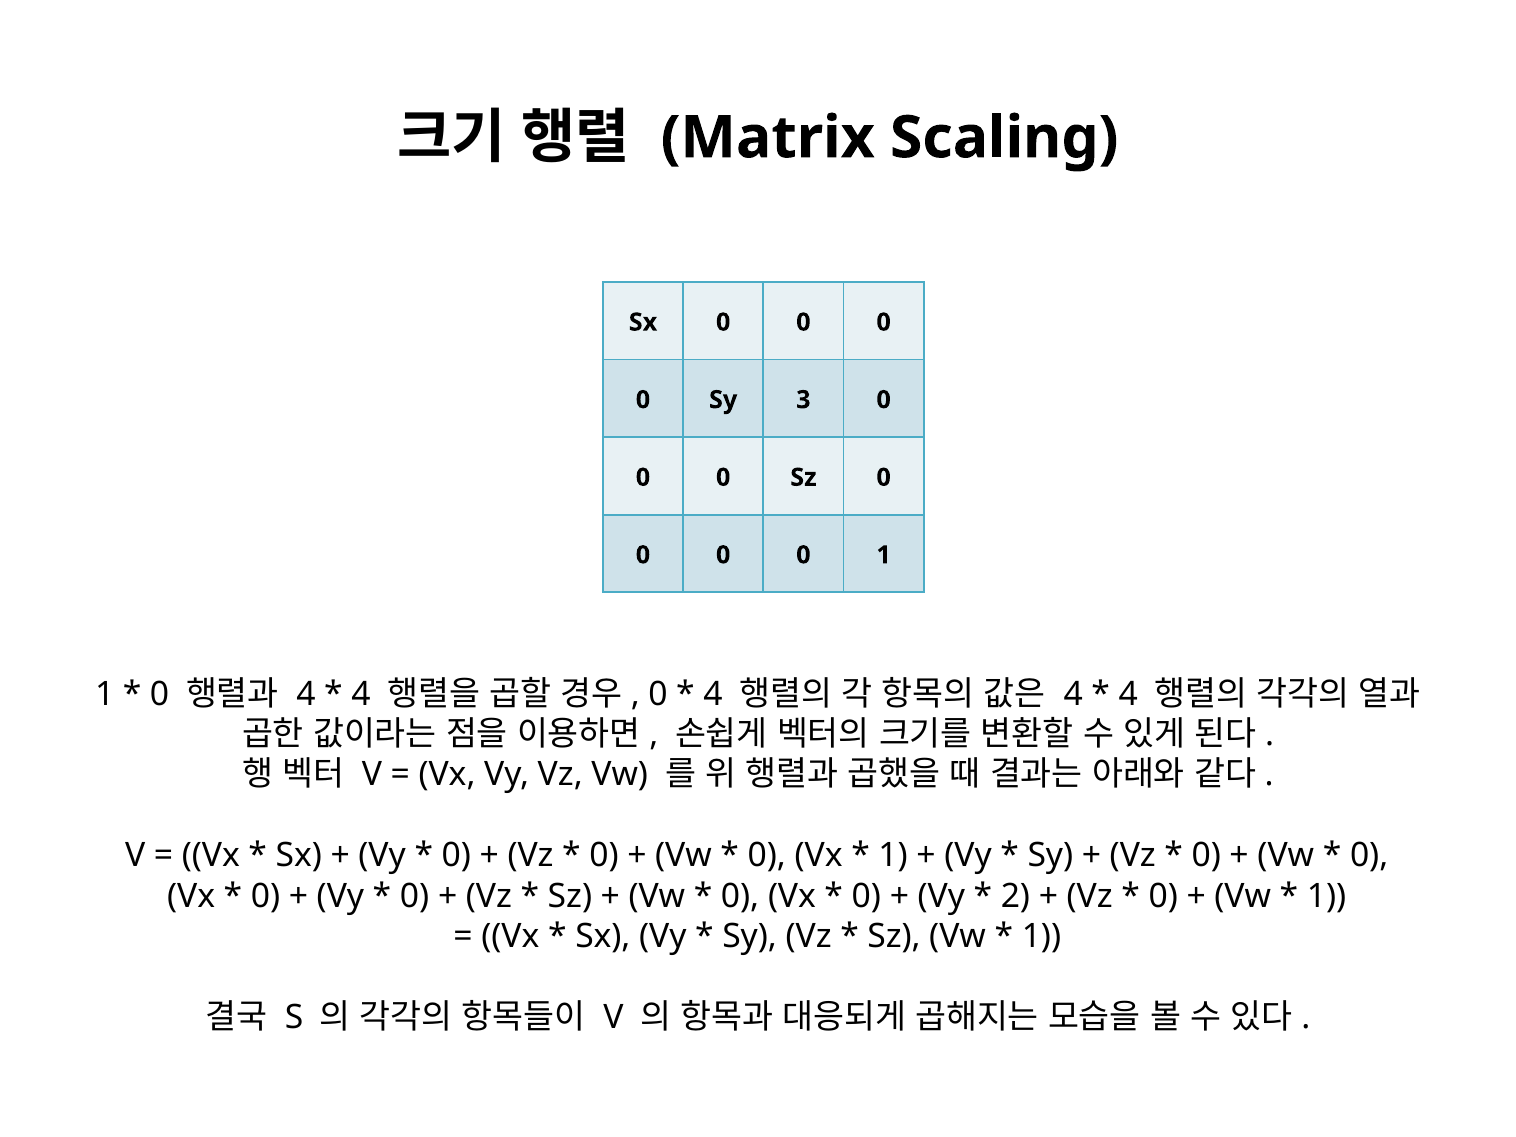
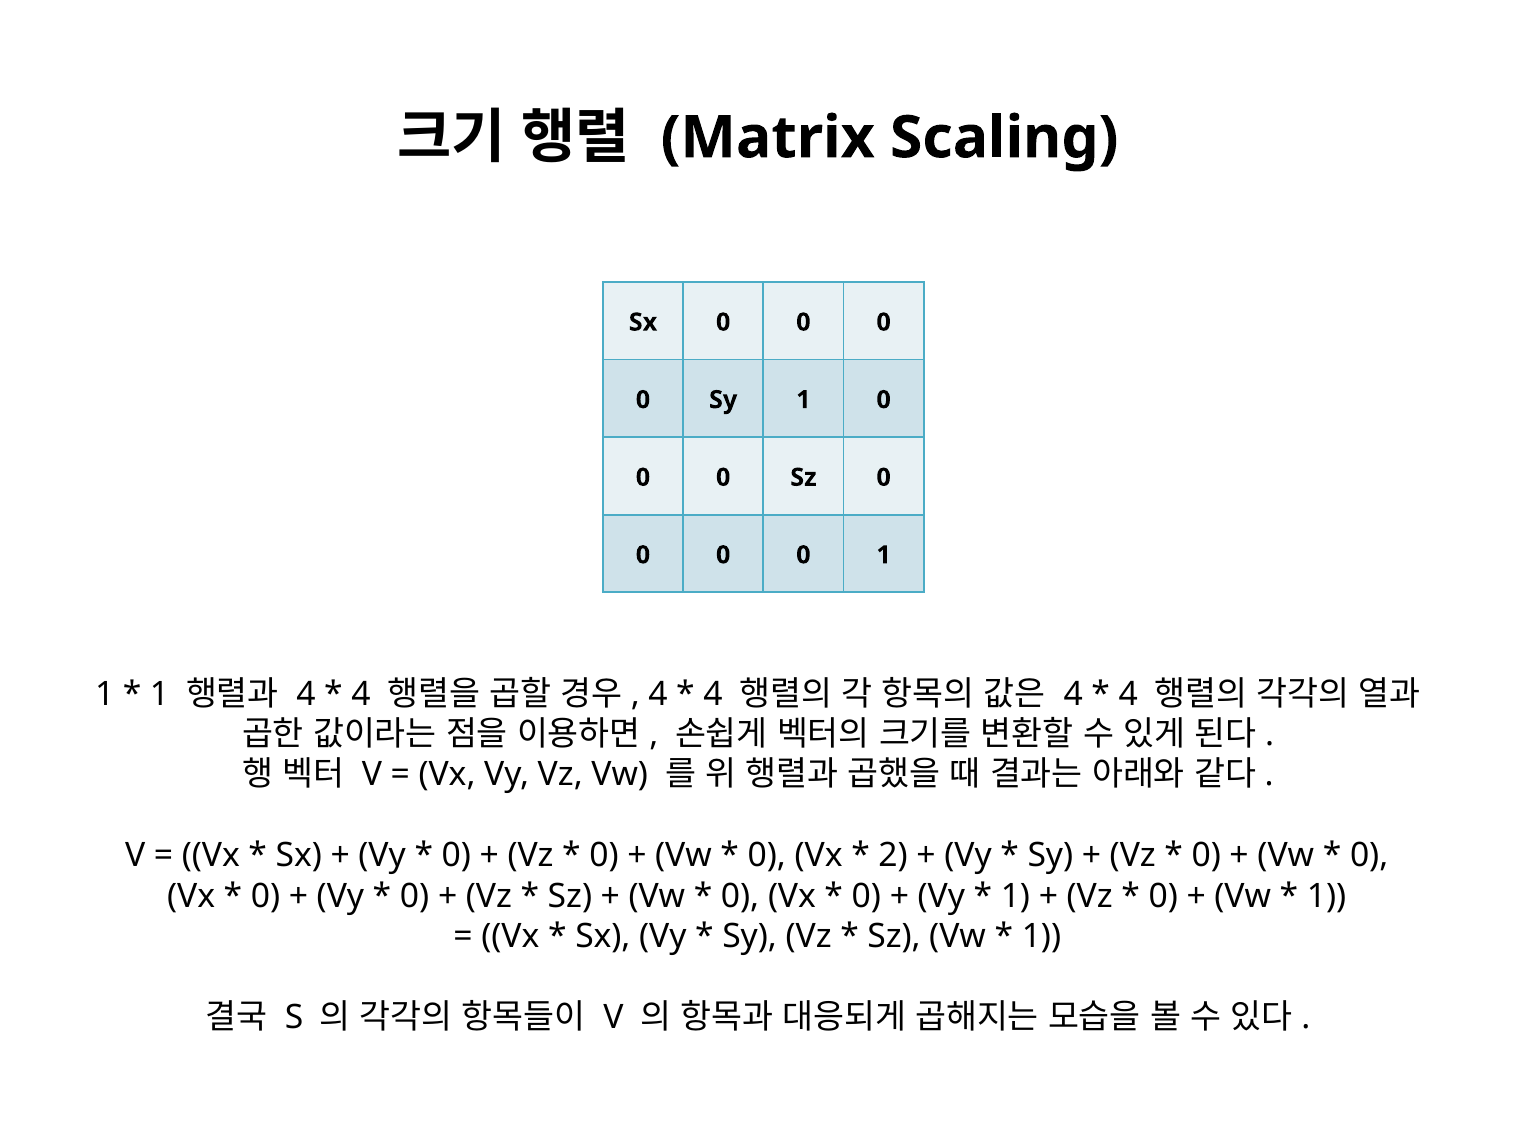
Sy 3: 3 -> 1
0 at (160, 694): 0 -> 1
0 at (658, 694): 0 -> 4
1 at (893, 856): 1 -> 2
2 at (1015, 896): 2 -> 1
